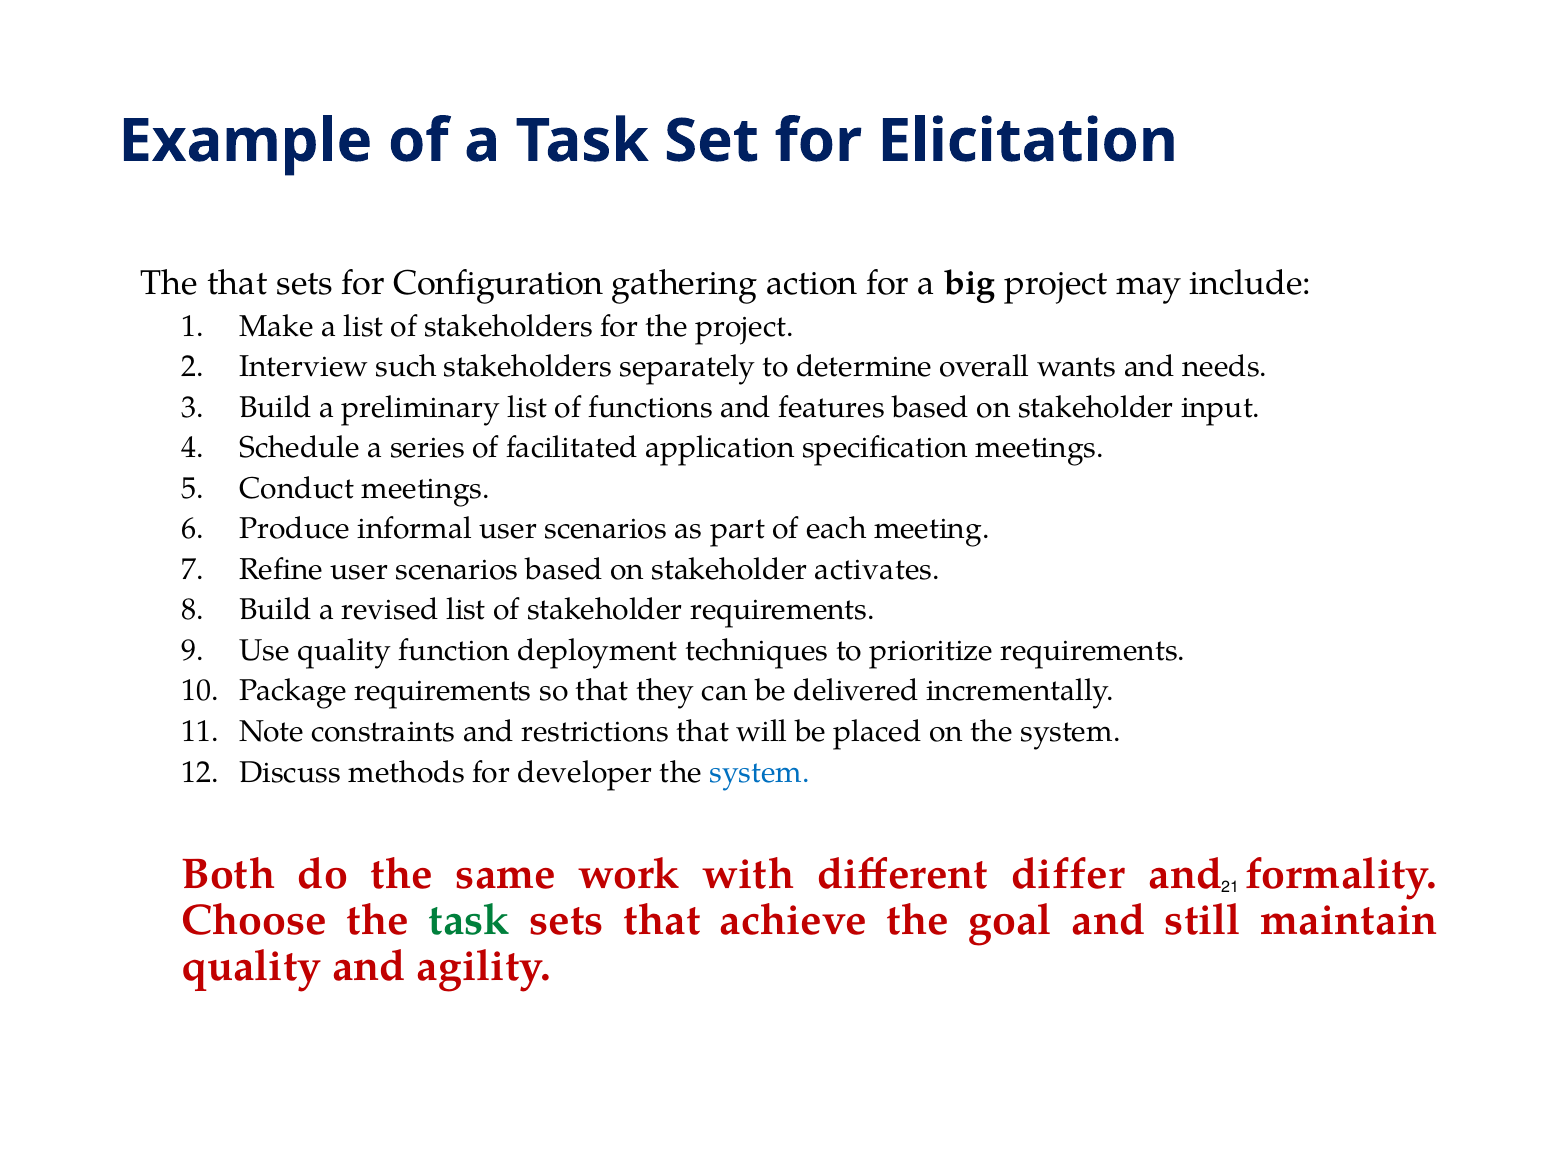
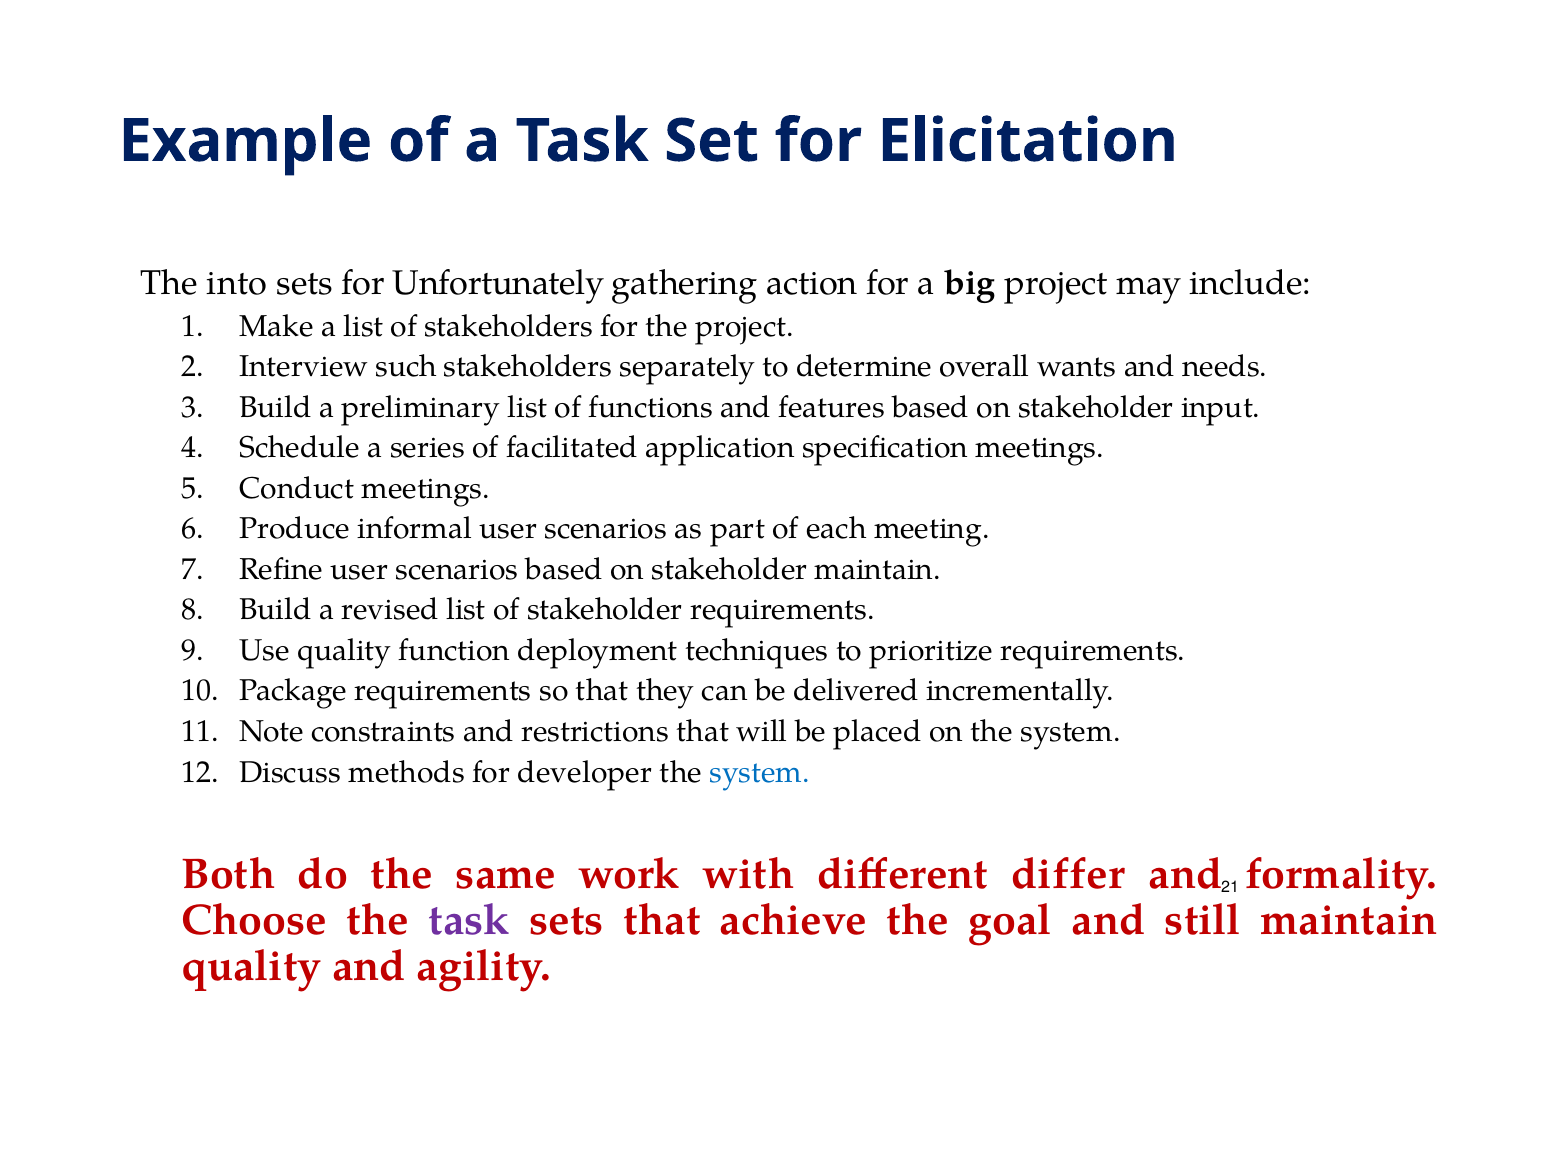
The that: that -> into
Configuration: Configuration -> Unfortunately
stakeholder activates: activates -> maintain
task at (469, 920) colour: green -> purple
